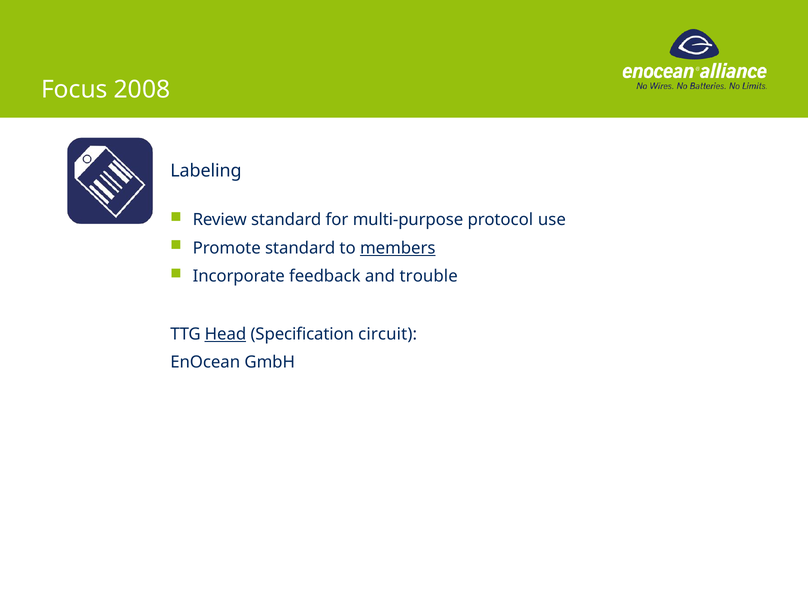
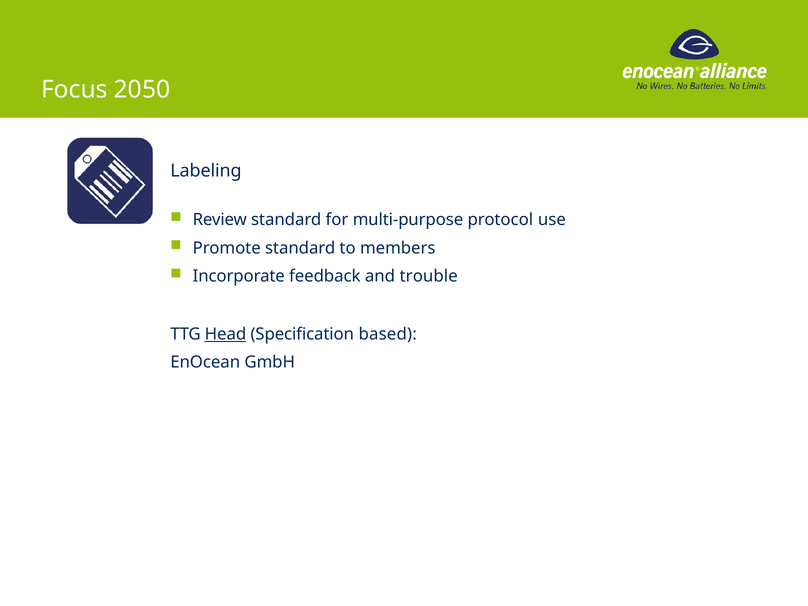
2008: 2008 -> 2050
members underline: present -> none
circuit: circuit -> based
